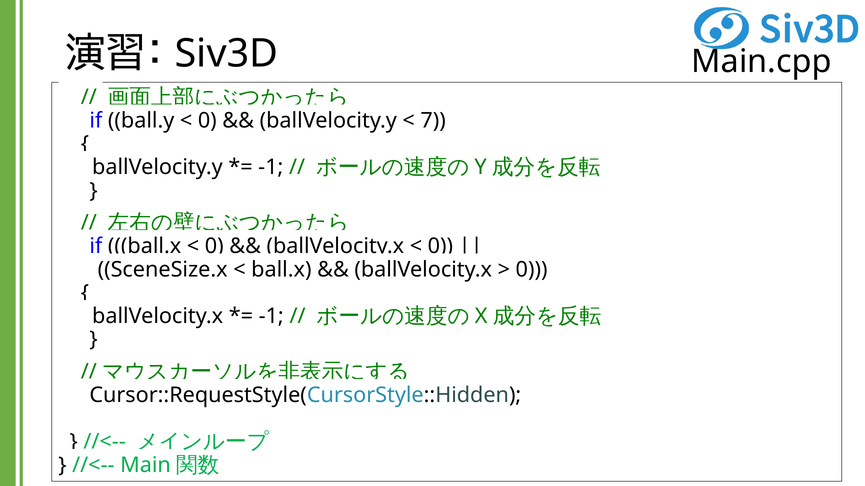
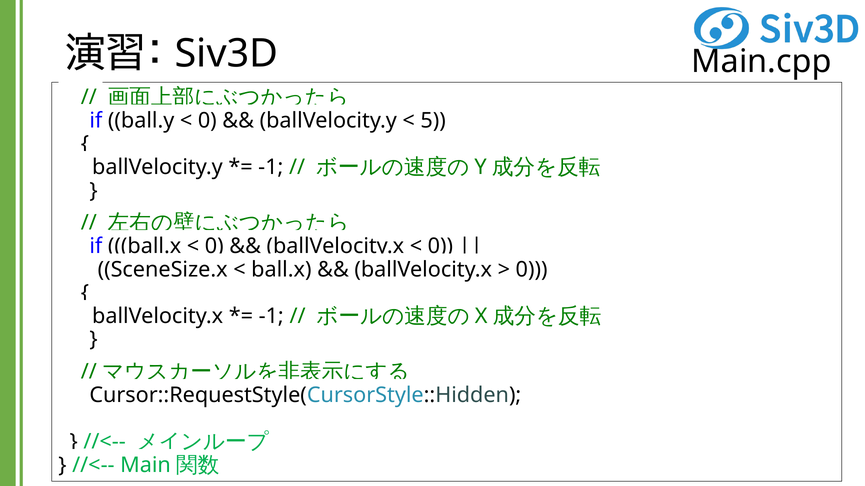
7: 7 -> 5
